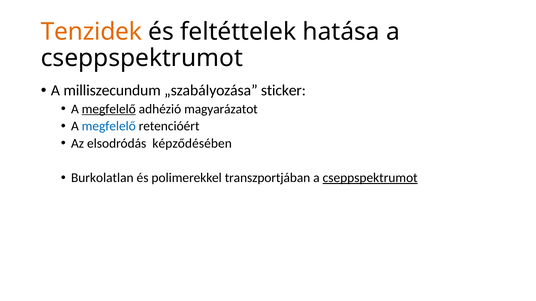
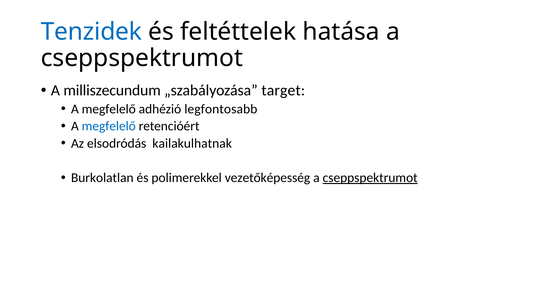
Tenzidek colour: orange -> blue
sticker: sticker -> target
megfelelő at (109, 109) underline: present -> none
magyarázatot: magyarázatot -> legfontosabb
képződésében: képződésében -> kailakulhatnak
transzportjában: transzportjában -> vezetőképesség
